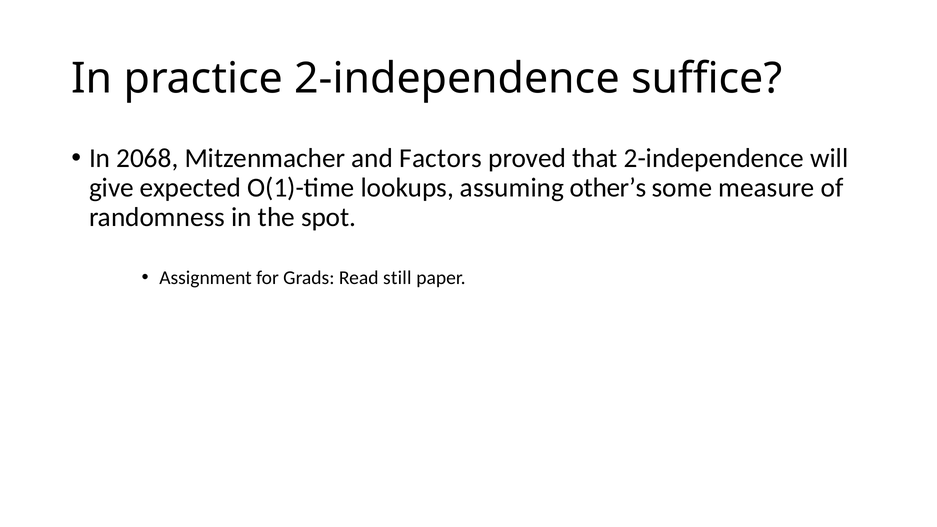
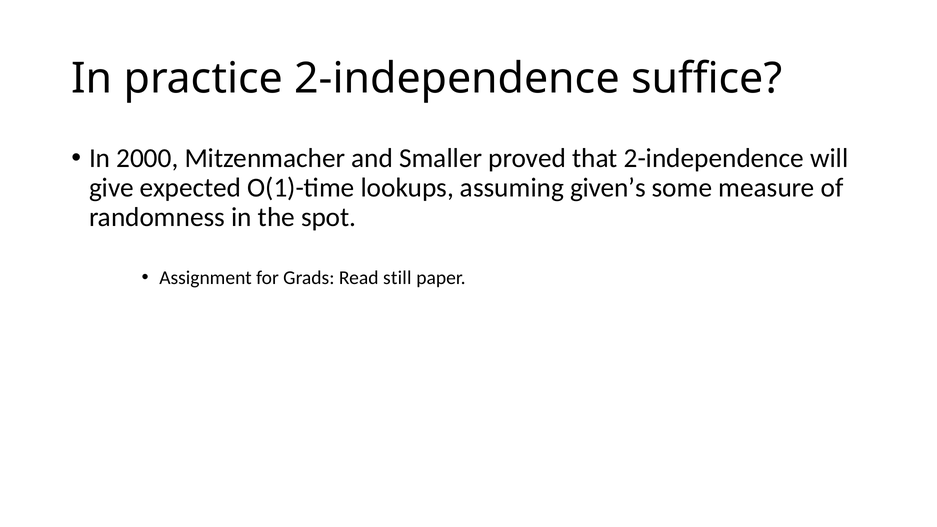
2068: 2068 -> 2000
Factors: Factors -> Smaller
other’s: other’s -> given’s
